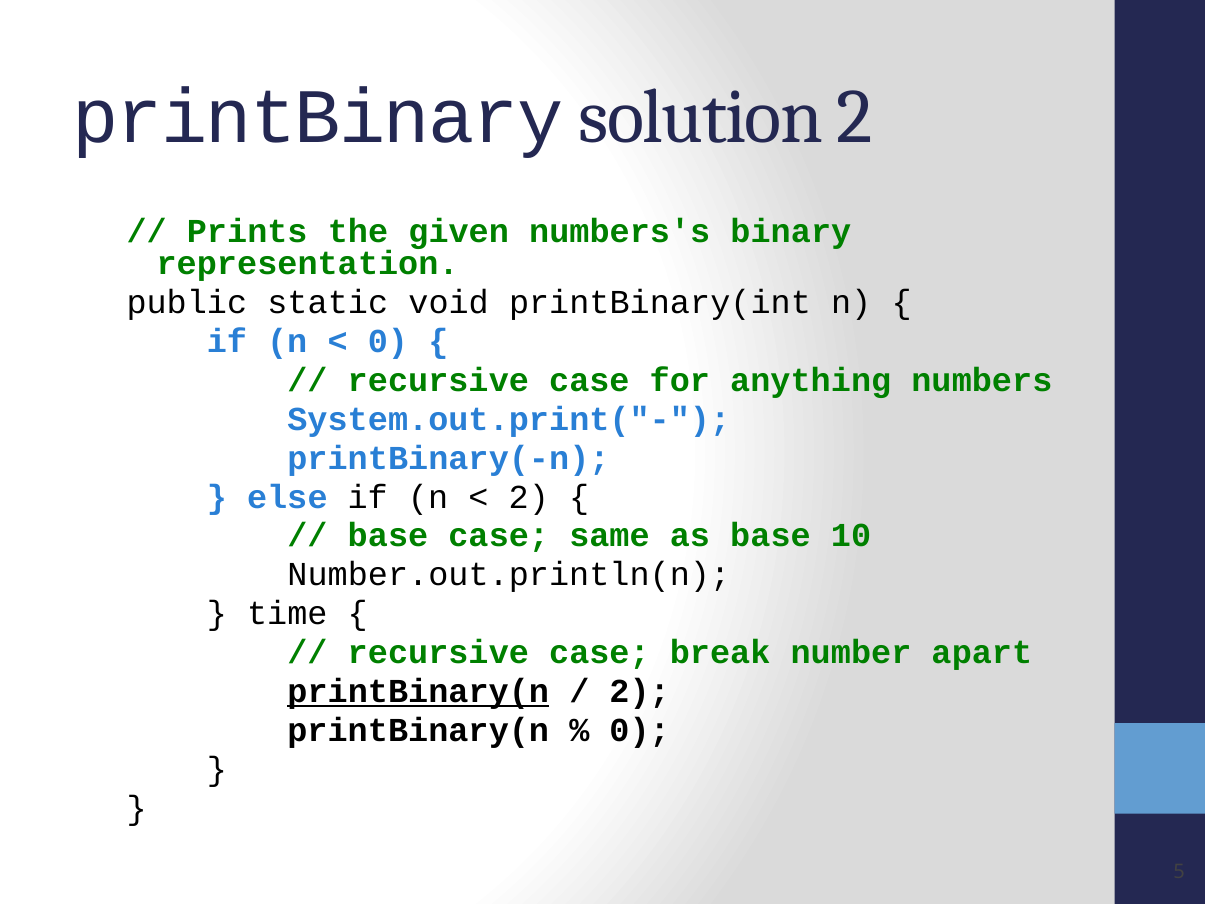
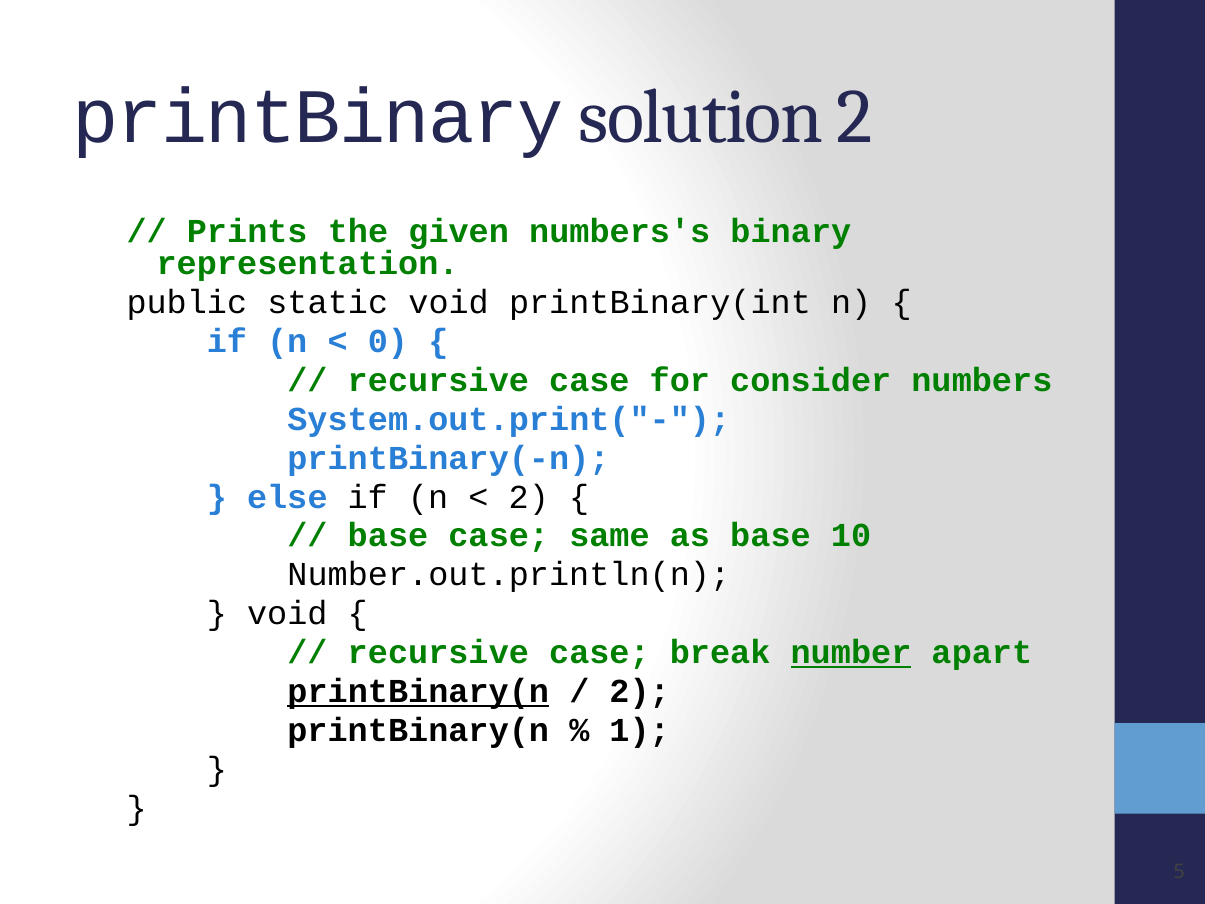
anything: anything -> consider
time at (287, 613): time -> void
number underline: none -> present
0 at (640, 730): 0 -> 1
